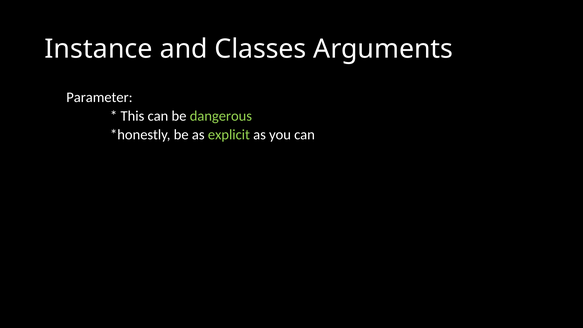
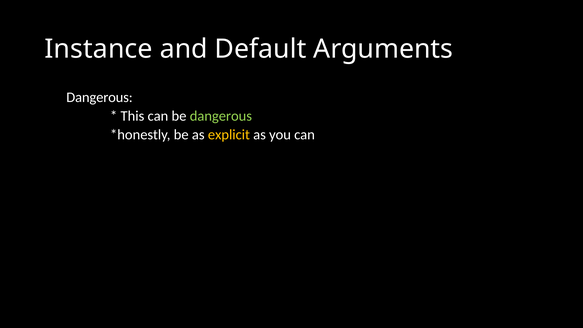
Classes: Classes -> Default
Parameter at (99, 97): Parameter -> Dangerous
explicit colour: light green -> yellow
